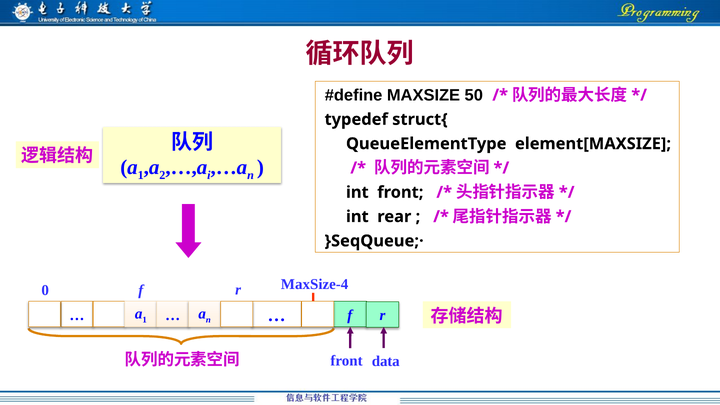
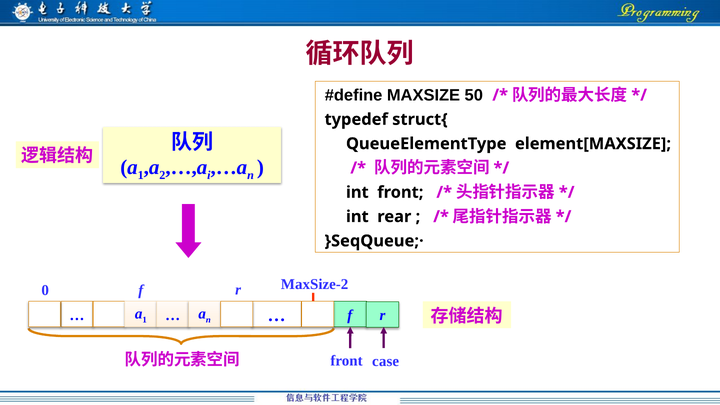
MaxSize-4: MaxSize-4 -> MaxSize-2
data: data -> case
